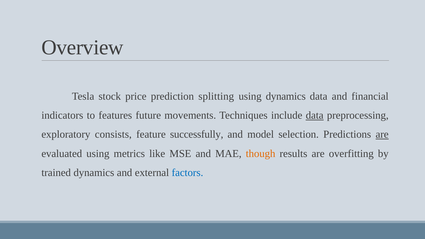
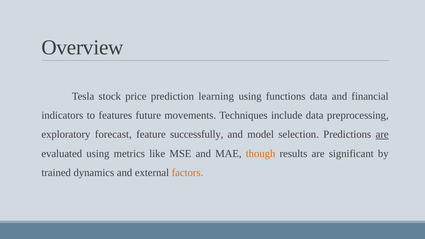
splitting: splitting -> learning
using dynamics: dynamics -> functions
data at (315, 115) underline: present -> none
consists: consists -> forecast
overfitting: overfitting -> significant
factors colour: blue -> orange
